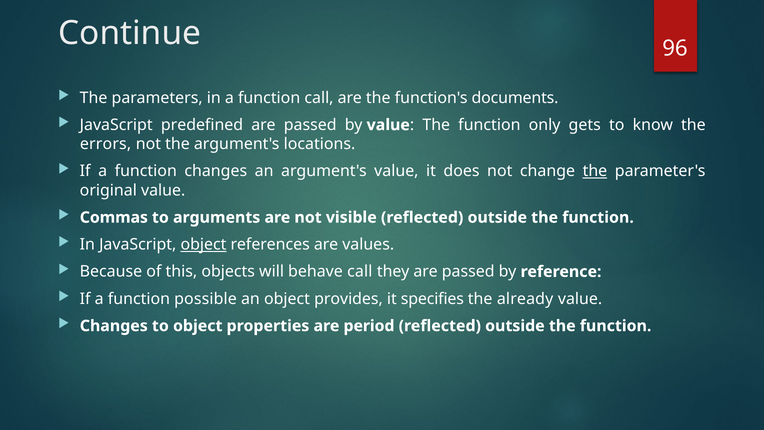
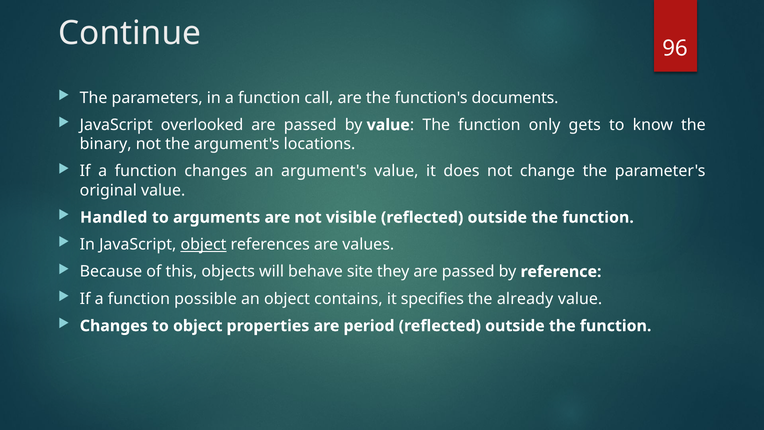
predefined: predefined -> overlooked
errors: errors -> binary
the at (595, 171) underline: present -> none
Commas: Commas -> Handled
behave call: call -> site
provides: provides -> contains
